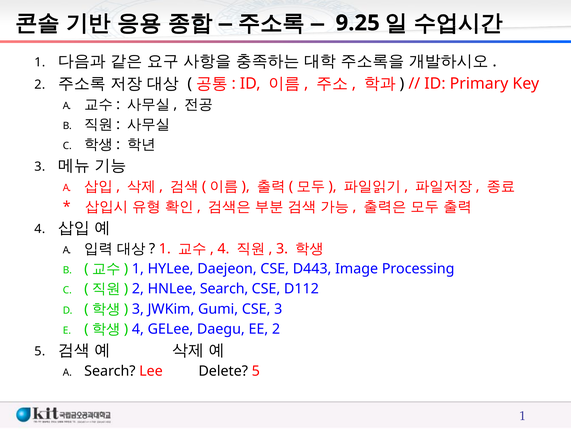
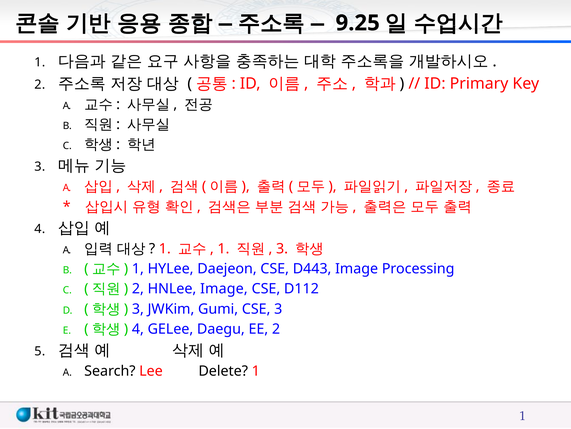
4 at (223, 248): 4 -> 1
HNLee Search: Search -> Image
Delete 5: 5 -> 1
